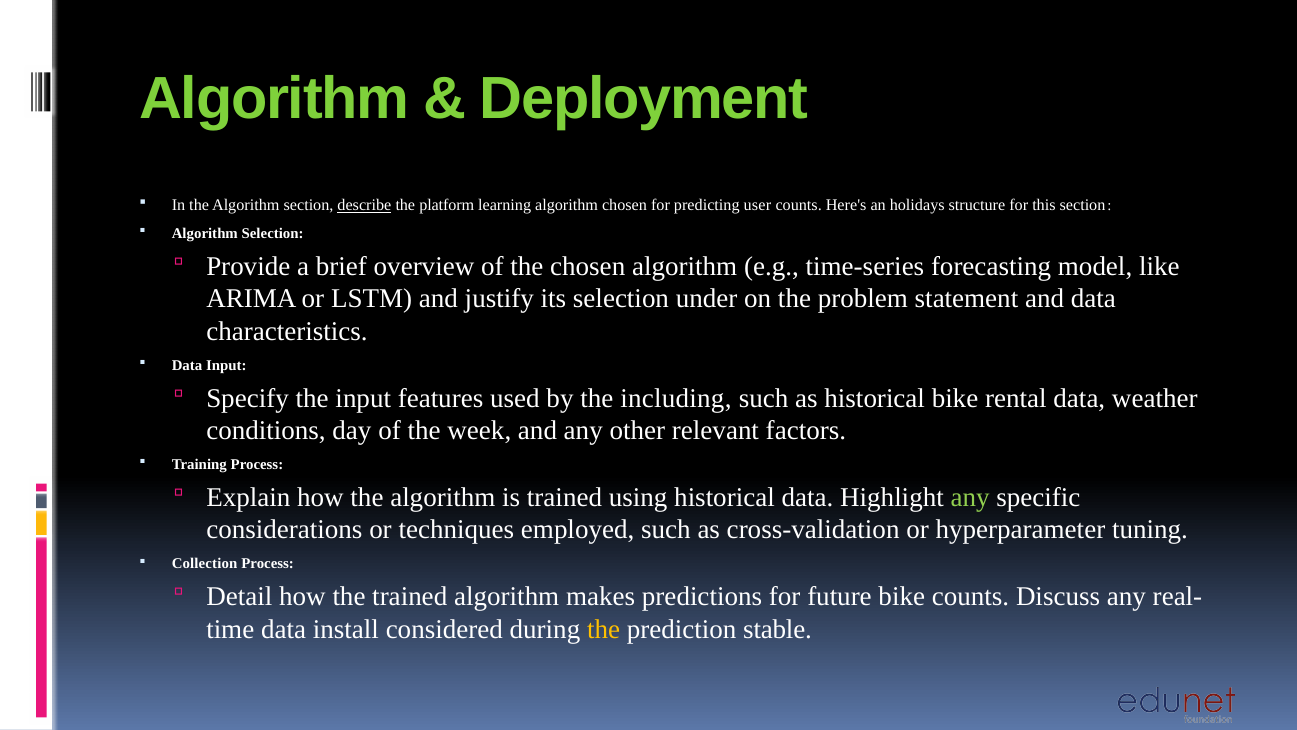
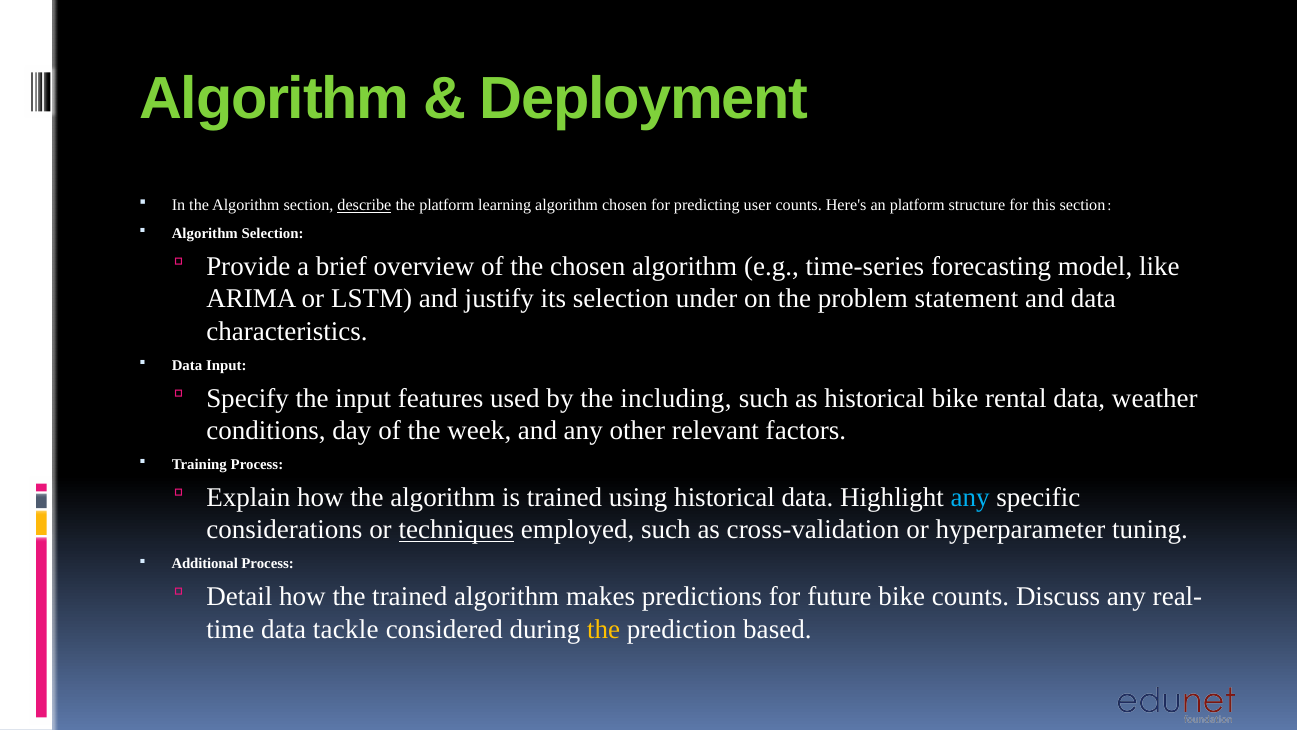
an holidays: holidays -> platform
any at (970, 497) colour: light green -> light blue
techniques underline: none -> present
Collection: Collection -> Additional
install: install -> tackle
stable: stable -> based
